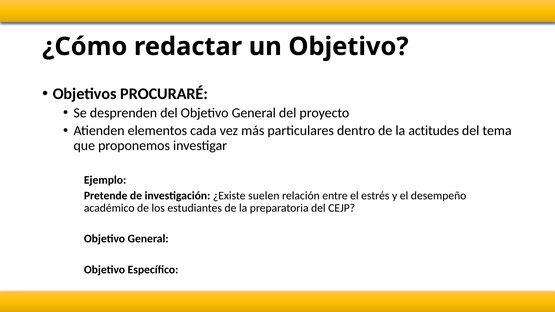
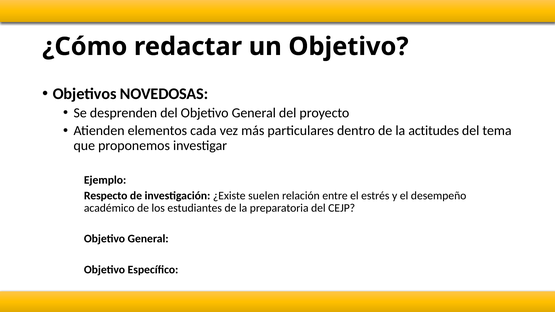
PROCURARÉ: PROCURARÉ -> NOVEDOSAS
Pretende: Pretende -> Respecto
